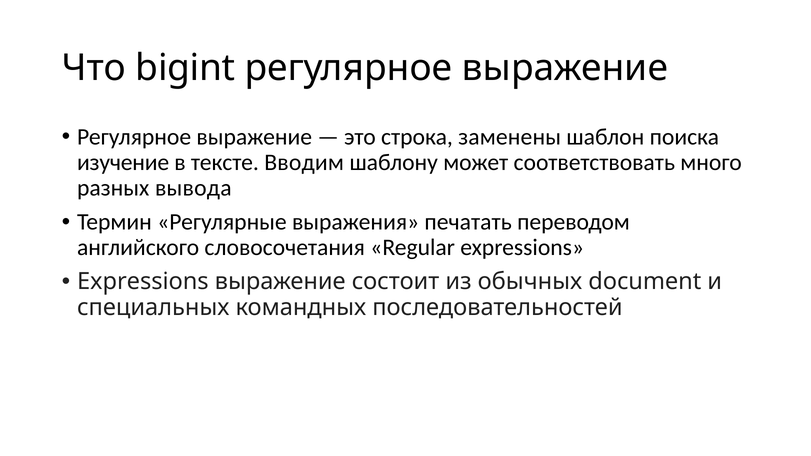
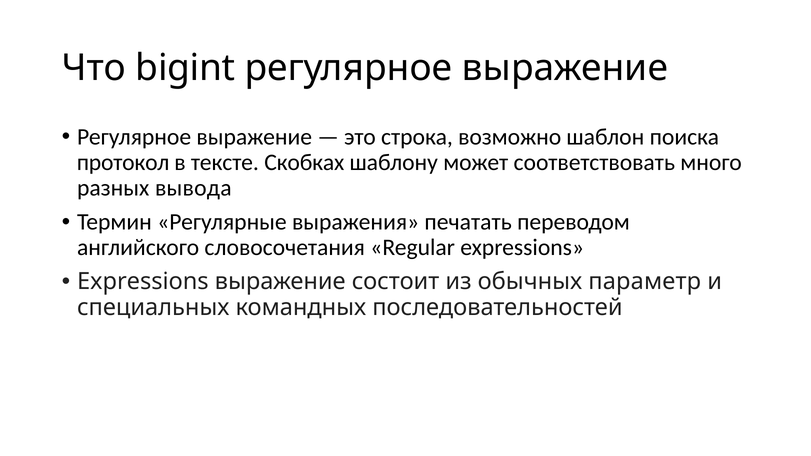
заменены: заменены -> возможно
изучение: изучение -> протокол
Вводим: Вводим -> Скобках
document: document -> параметр
